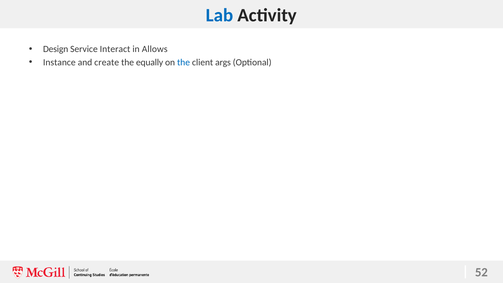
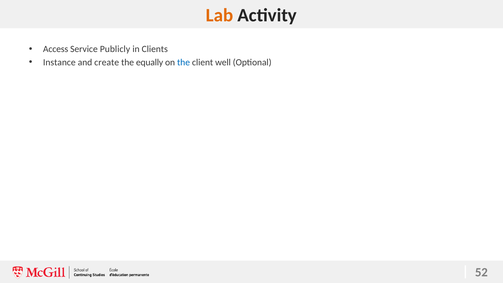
Lab colour: blue -> orange
Design: Design -> Access
Interact: Interact -> Publicly
Allows: Allows -> Clients
args: args -> well
